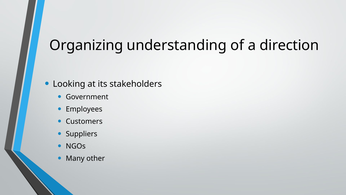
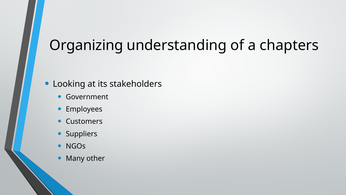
direction: direction -> chapters
